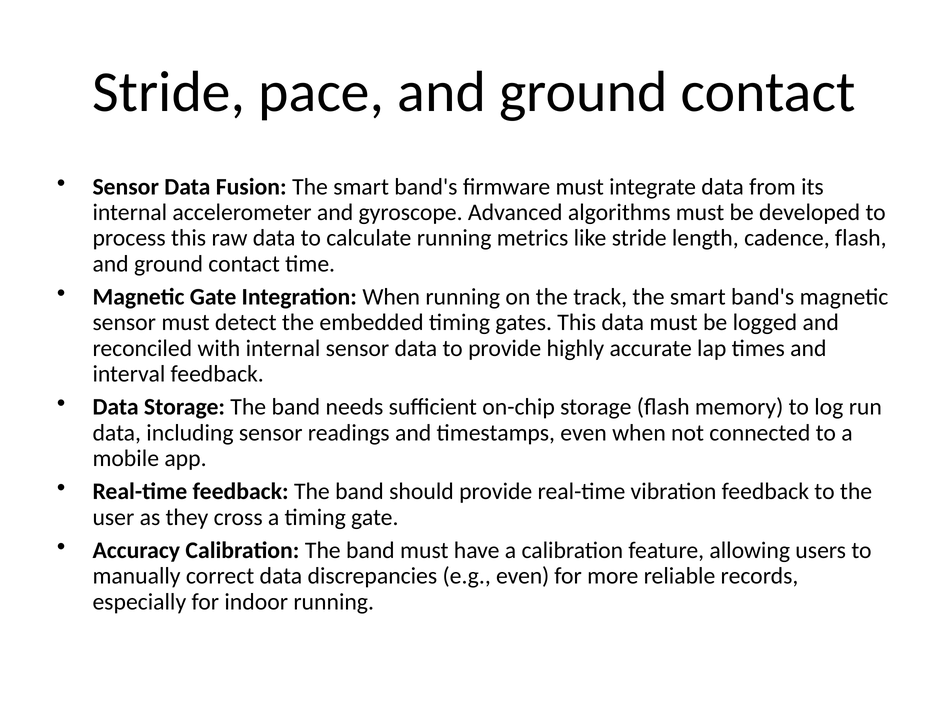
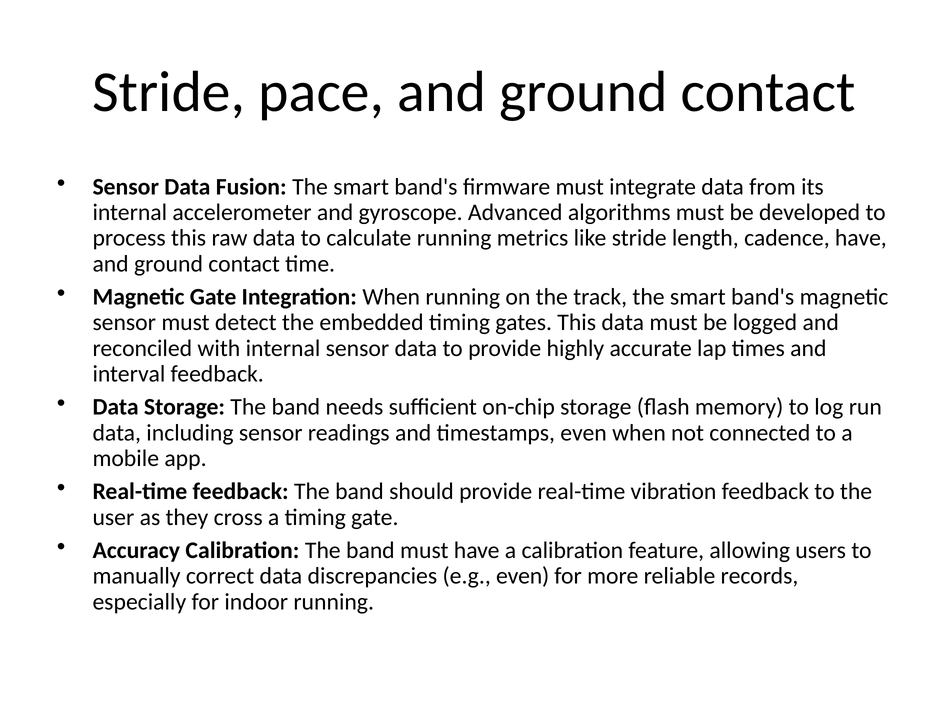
cadence flash: flash -> have
